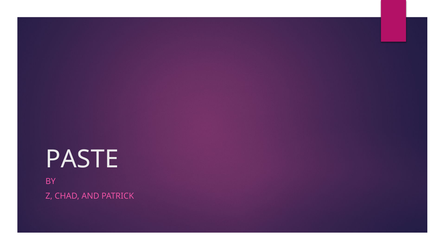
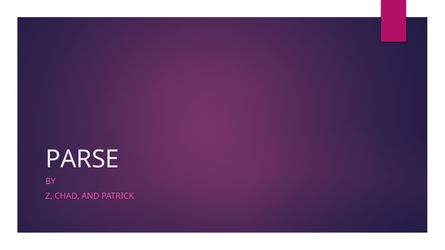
PASTE: PASTE -> PARSE
